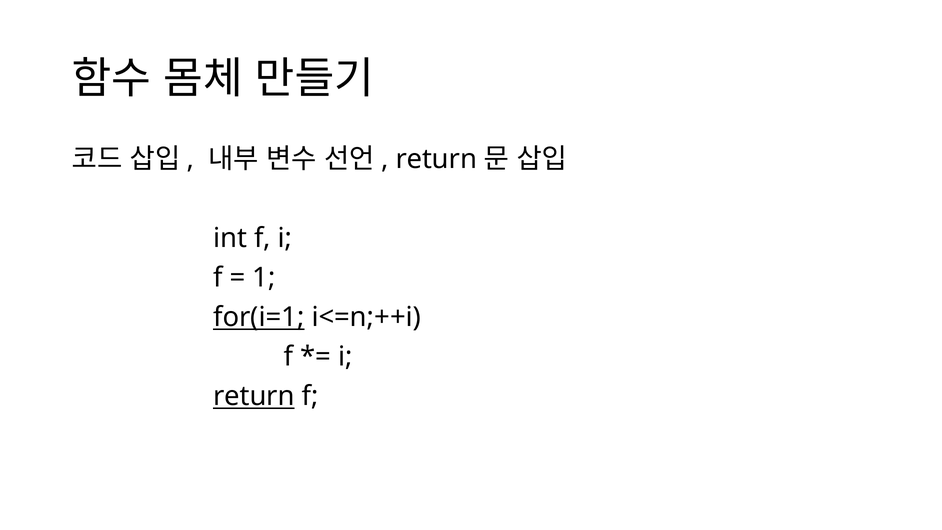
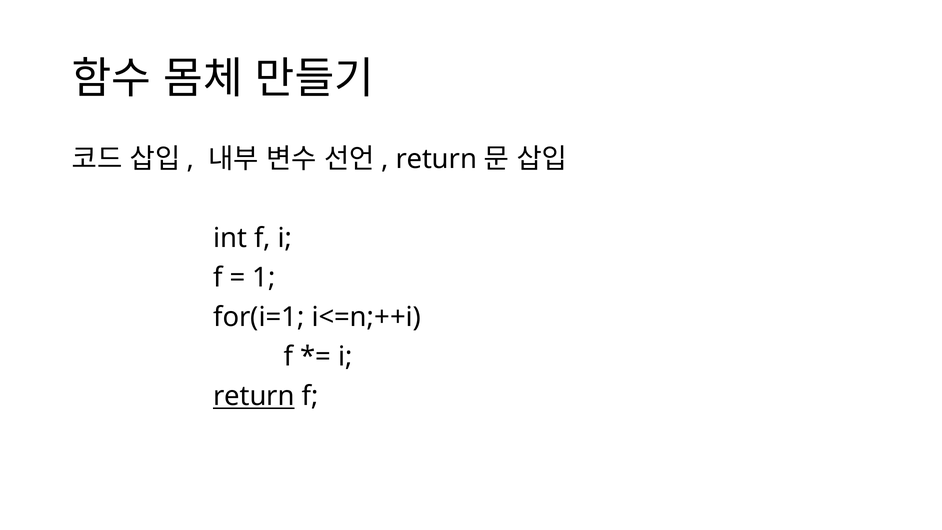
for(i=1 underline: present -> none
